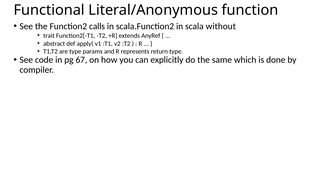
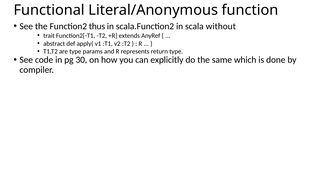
calls: calls -> thus
67: 67 -> 30
